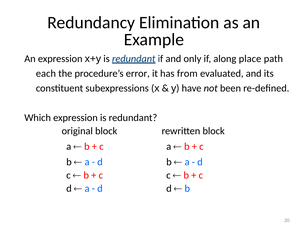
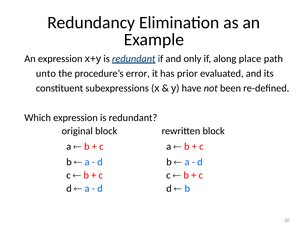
each: each -> unto
from: from -> prior
